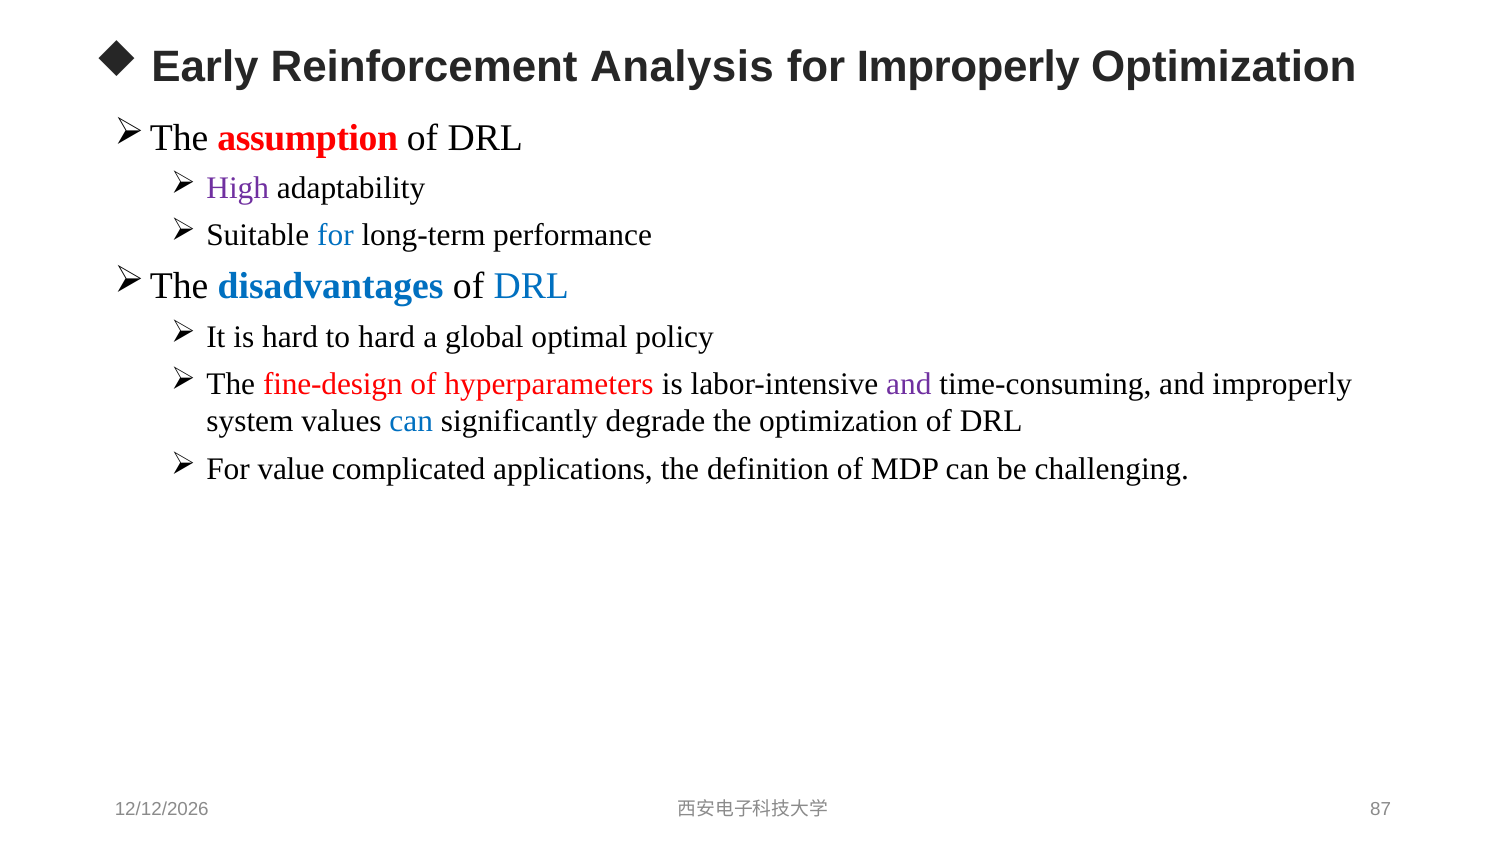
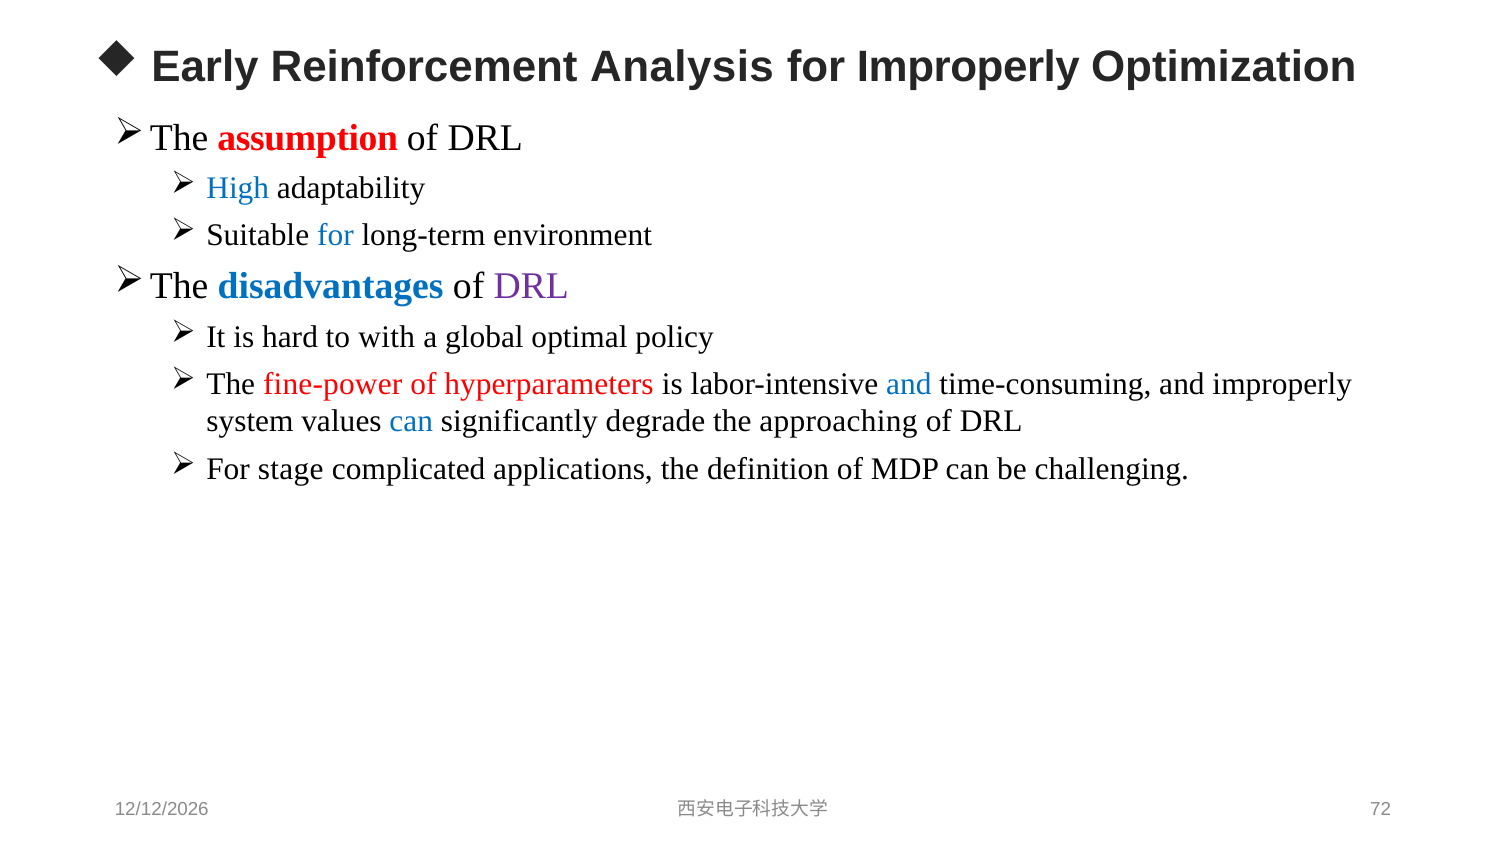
High colour: purple -> blue
performance: performance -> environment
DRL at (531, 287) colour: blue -> purple
to hard: hard -> with
fine-design: fine-design -> fine-power
and at (909, 384) colour: purple -> blue
the optimization: optimization -> approaching
value: value -> stage
87: 87 -> 72
